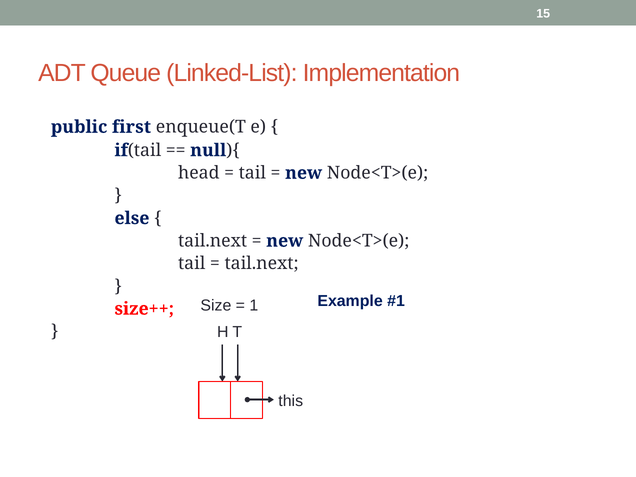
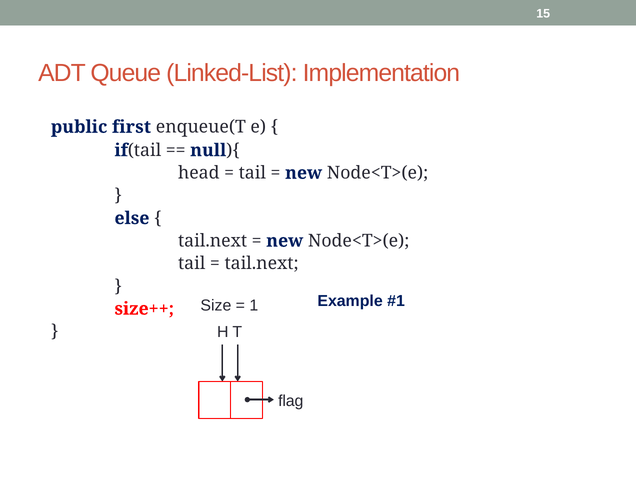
this: this -> flag
